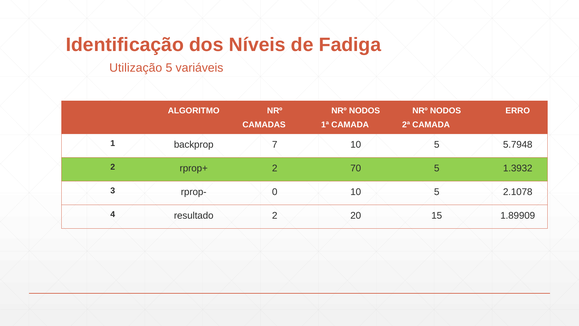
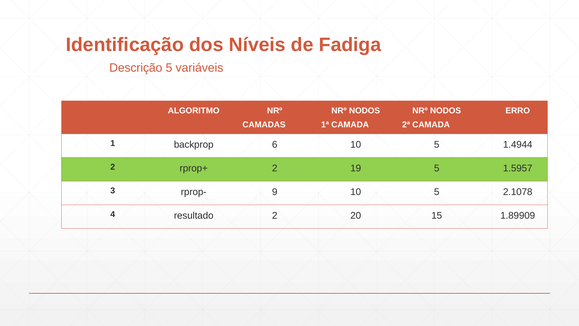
Utilização: Utilização -> Descrição
7: 7 -> 6
5.7948: 5.7948 -> 1.4944
70: 70 -> 19
1.3932: 1.3932 -> 1.5957
0: 0 -> 9
